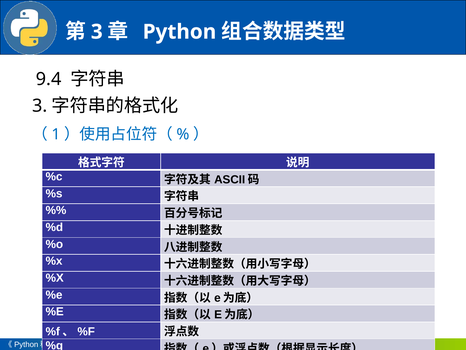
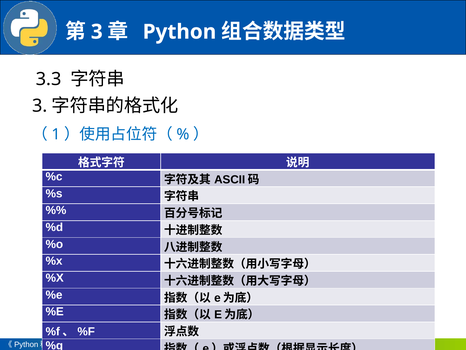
9.4: 9.4 -> 3.3
